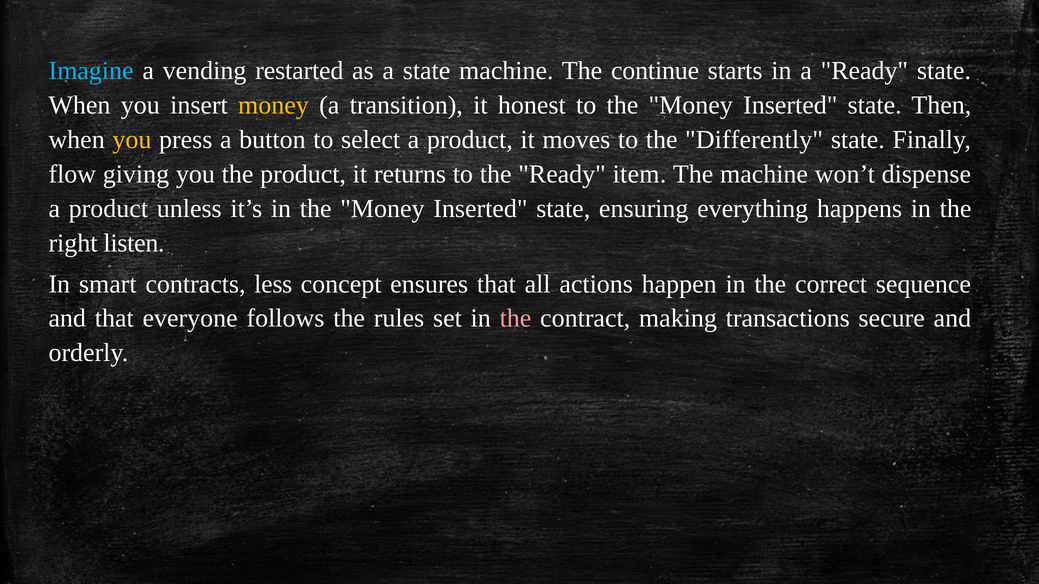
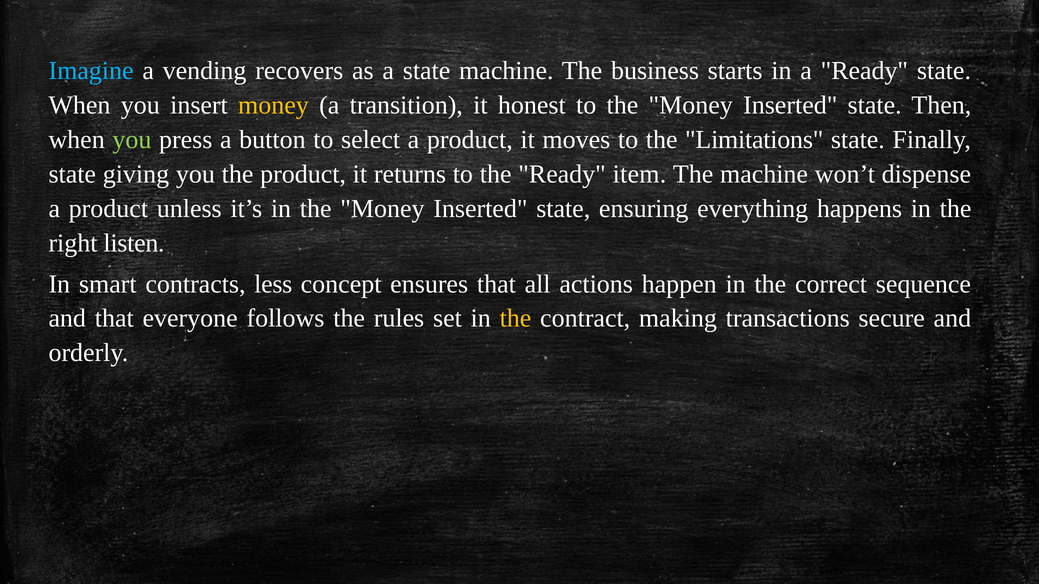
restarted: restarted -> recovers
continue: continue -> business
you at (132, 140) colour: yellow -> light green
Differently: Differently -> Limitations
flow at (72, 174): flow -> state
the at (515, 319) colour: pink -> yellow
